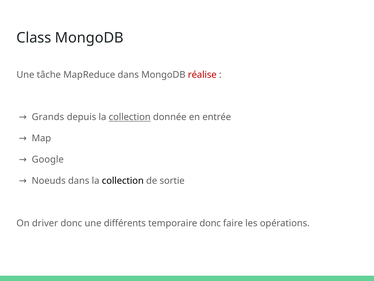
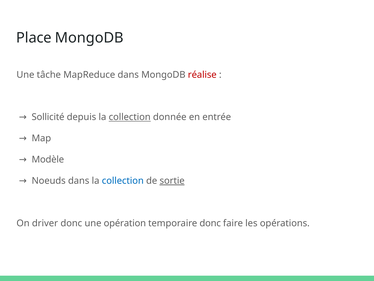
Class: Class -> Place
Grands: Grands -> Sollicité
Google: Google -> Modèle
collection at (123, 181) colour: black -> blue
sortie underline: none -> present
différents: différents -> opération
